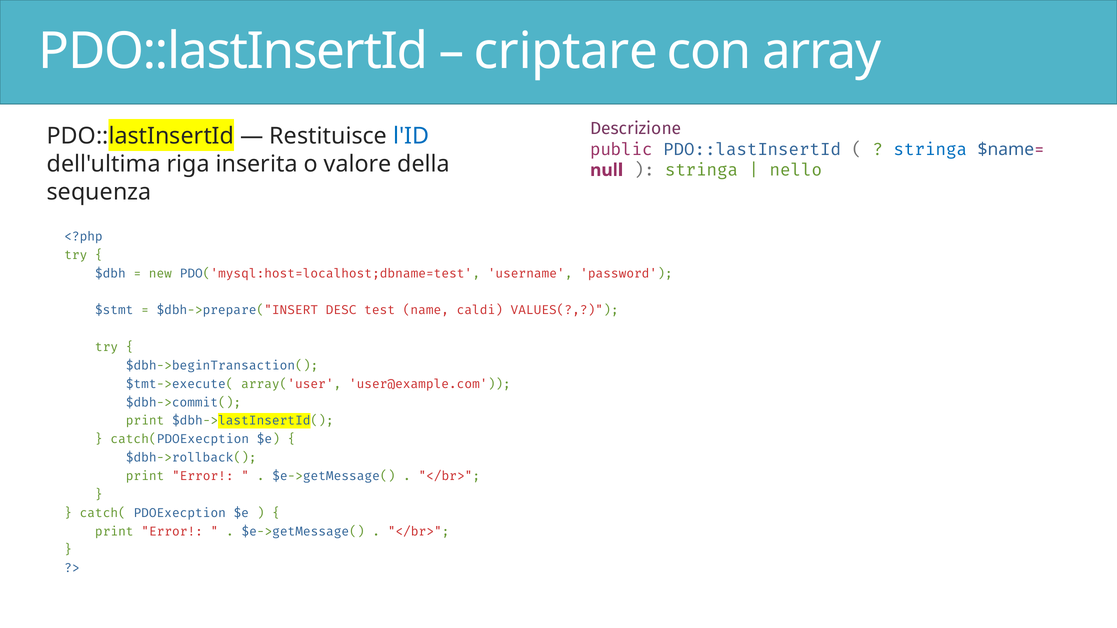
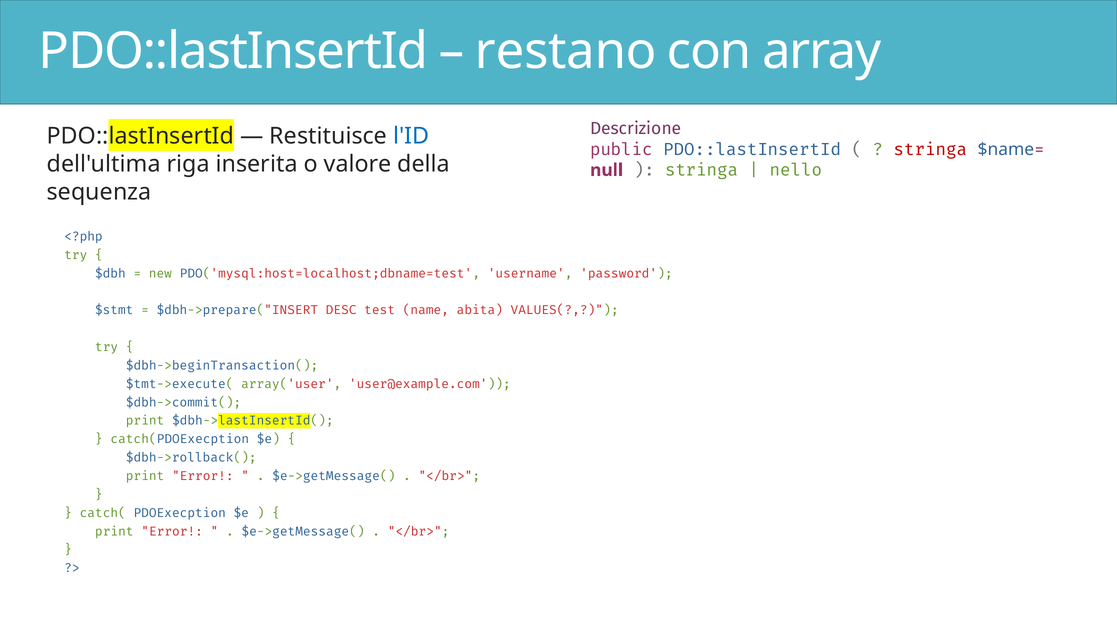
criptare: criptare -> restano
stringa at (930, 149) colour: blue -> red
caldi: caldi -> abita
